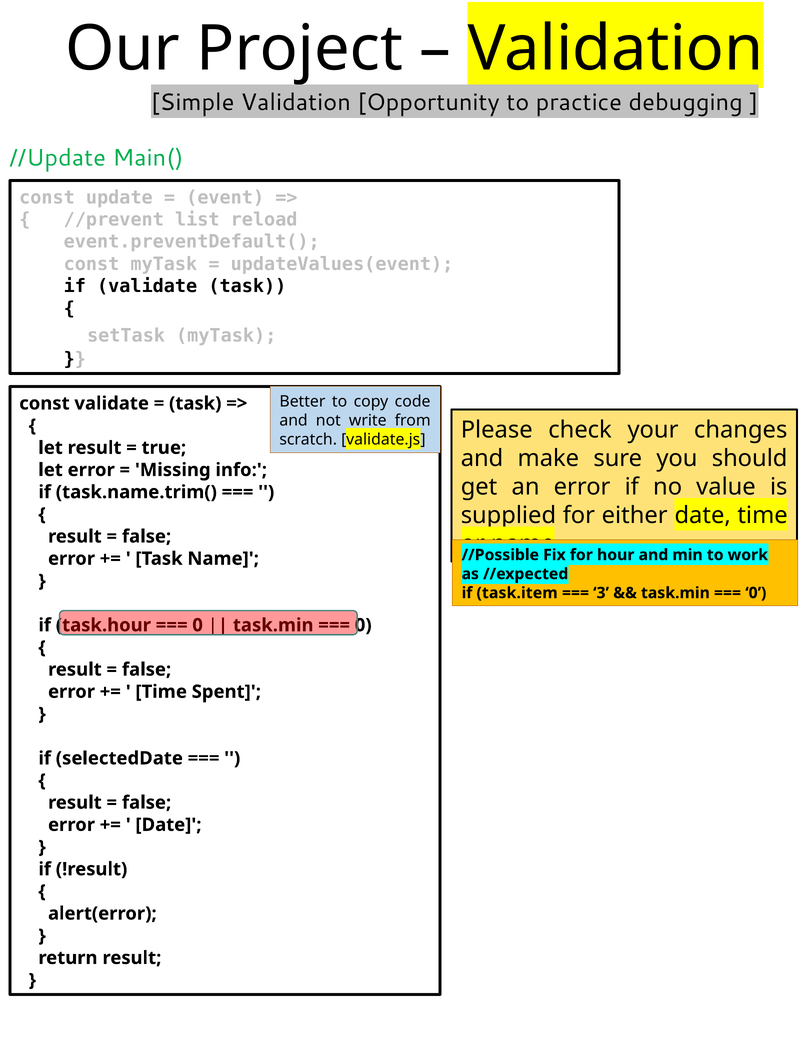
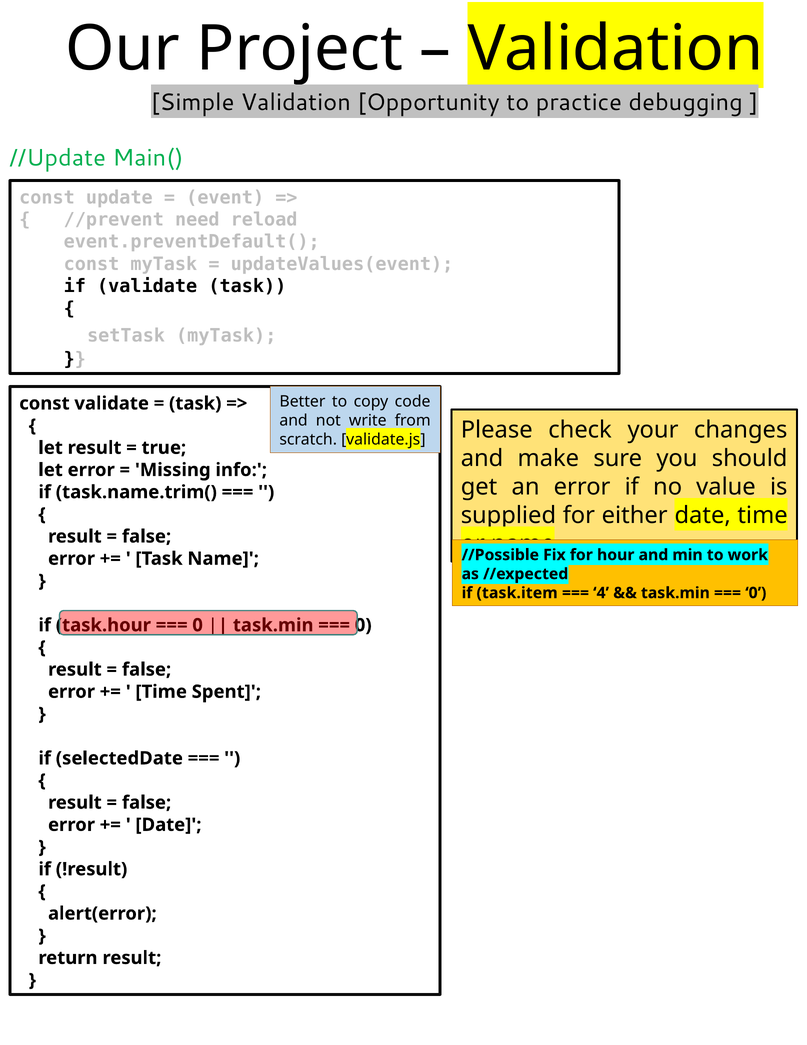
list: list -> need
3: 3 -> 4
